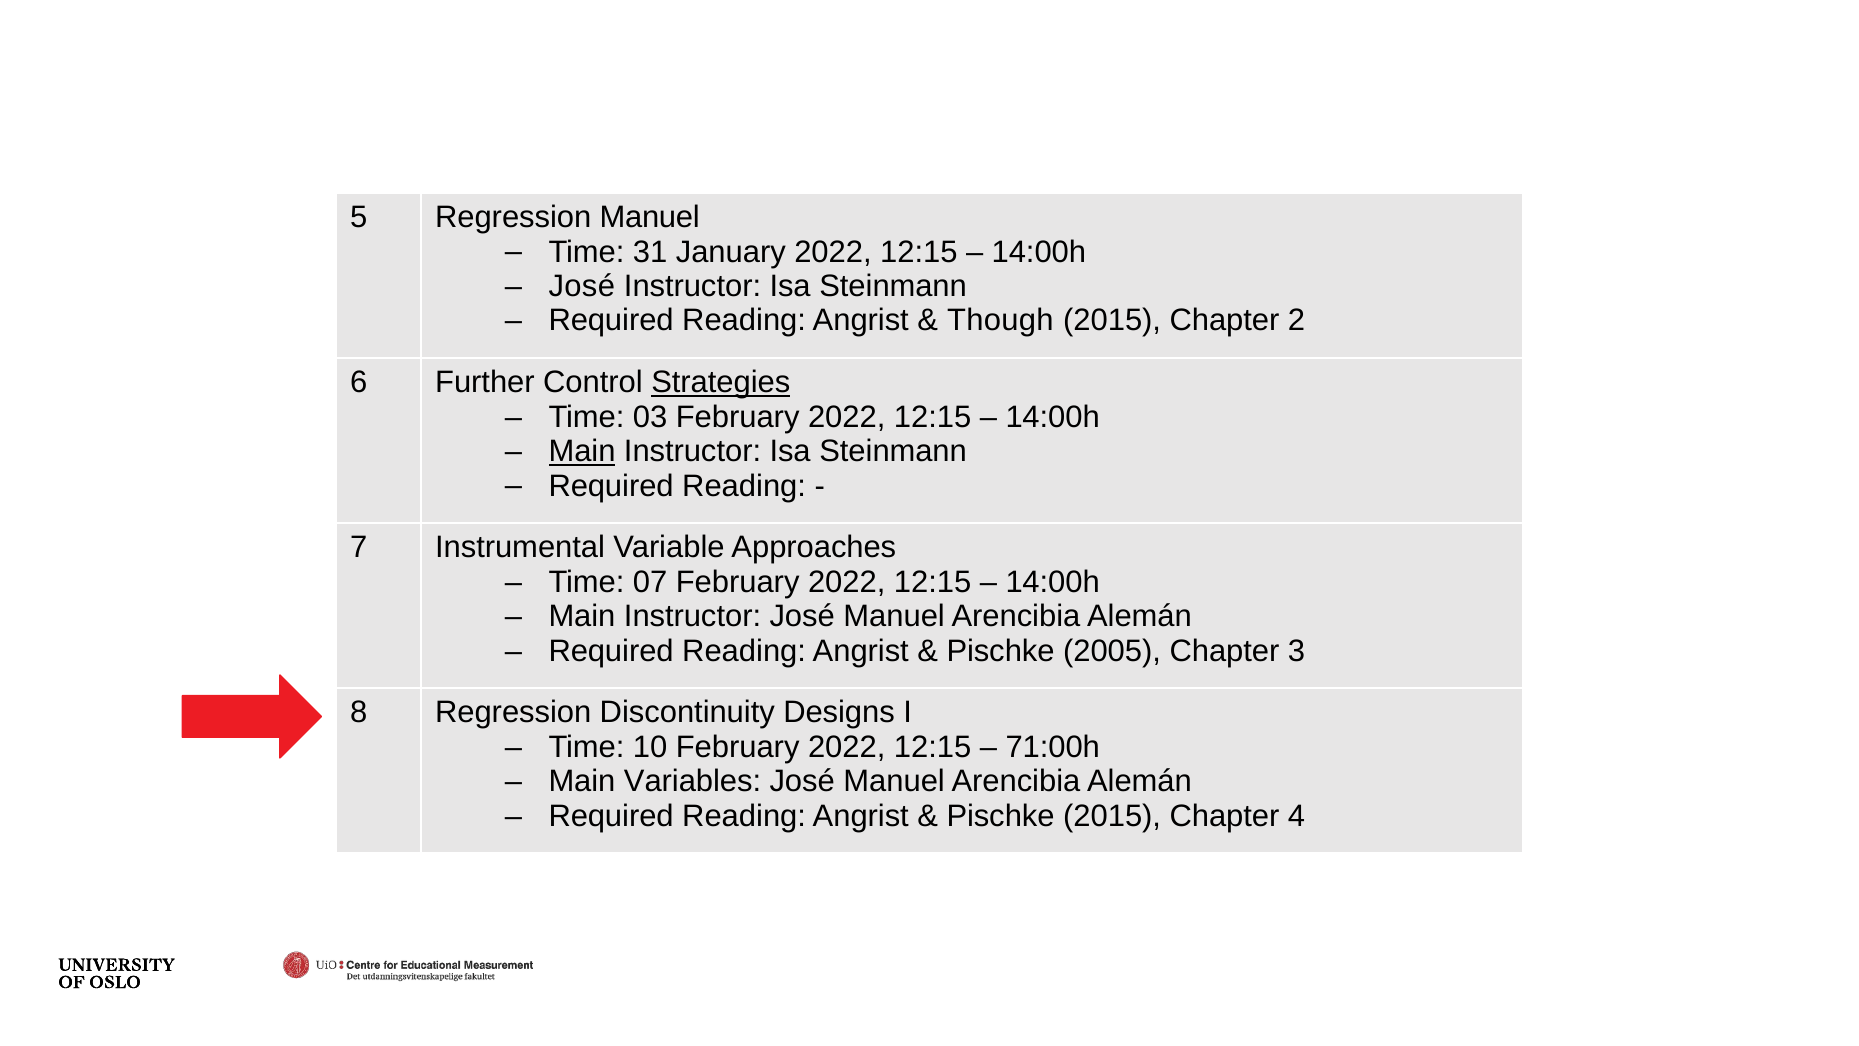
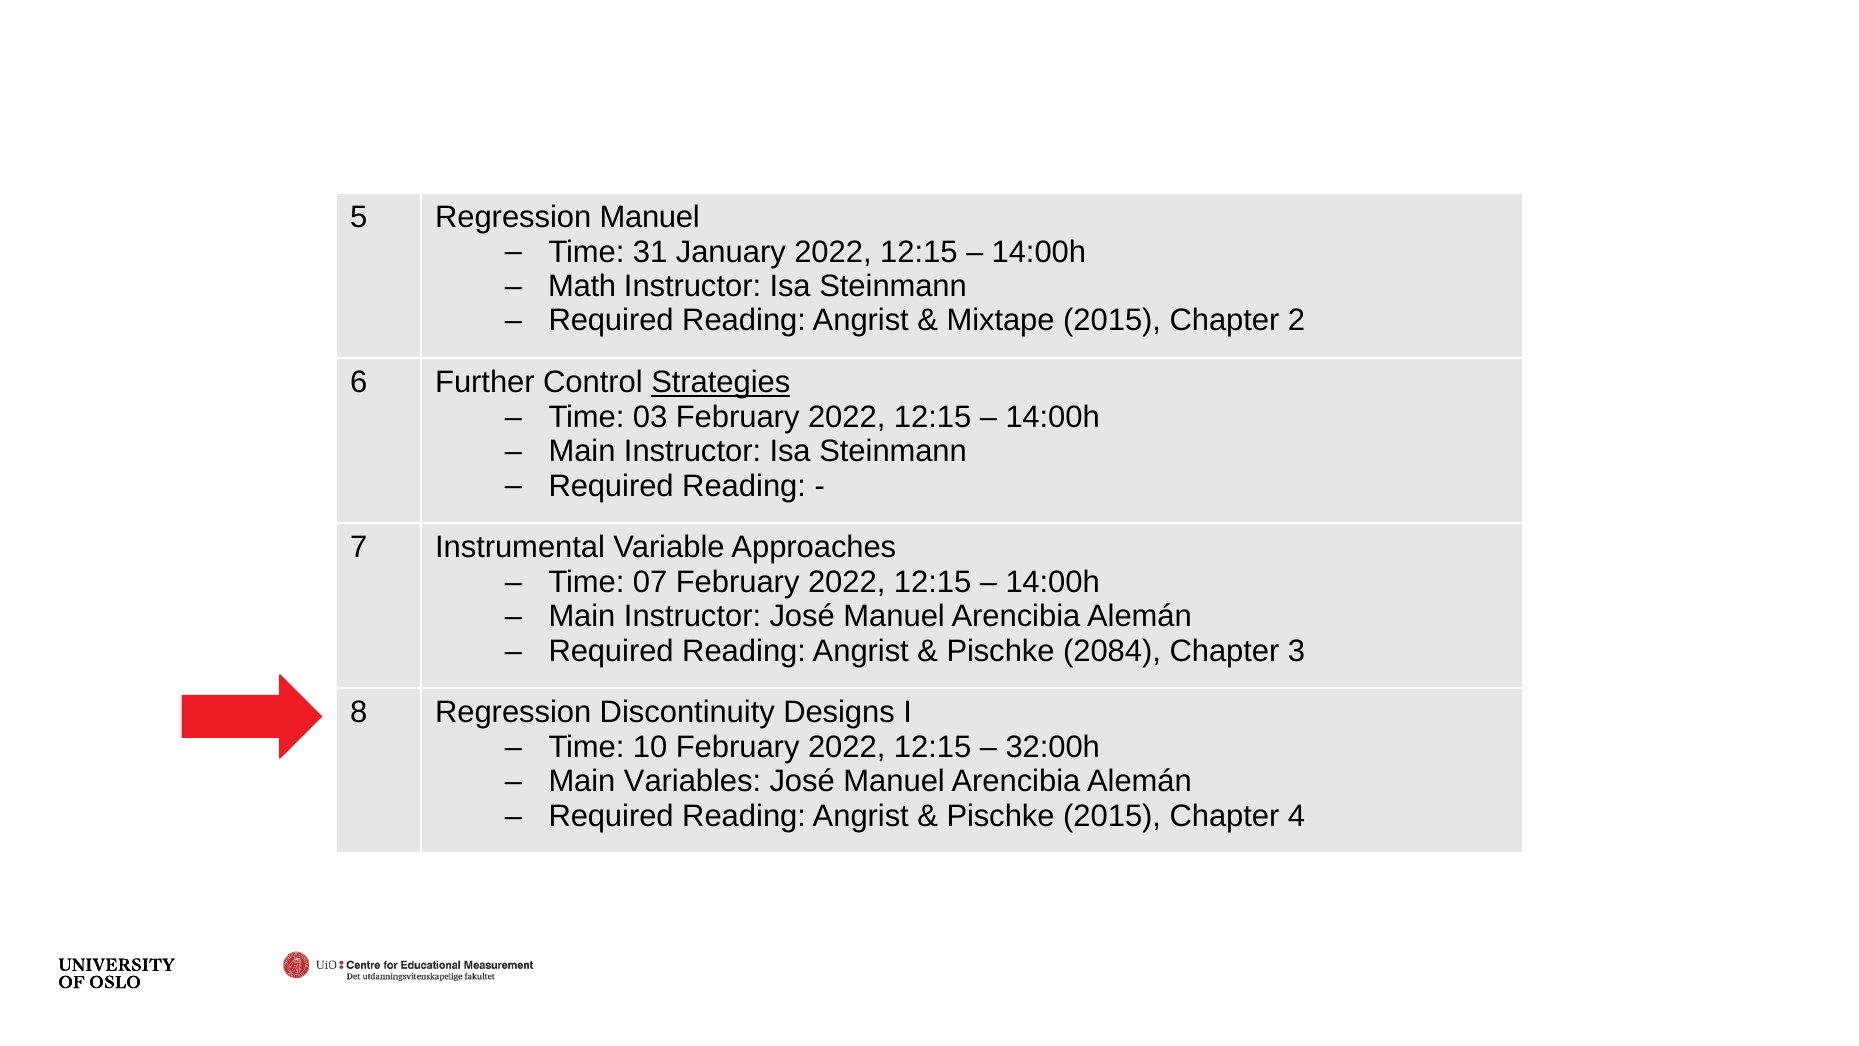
José at (582, 286): José -> Math
Though: Though -> Mixtape
Main at (582, 451) underline: present -> none
2005: 2005 -> 2084
71:00h: 71:00h -> 32:00h
